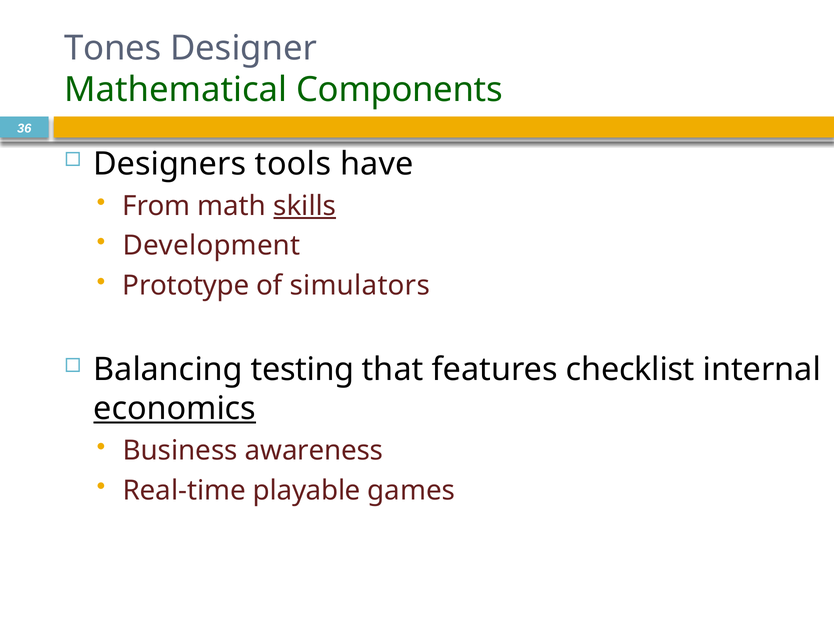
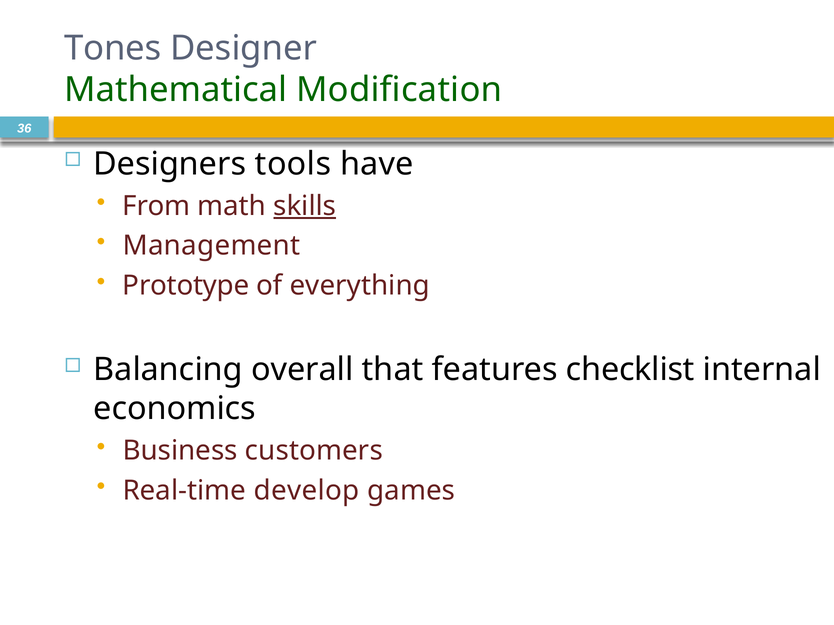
Components: Components -> Modification
Development: Development -> Management
simulators: simulators -> everything
testing: testing -> overall
economics underline: present -> none
awareness: awareness -> customers
playable: playable -> develop
